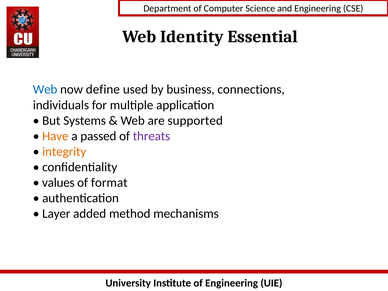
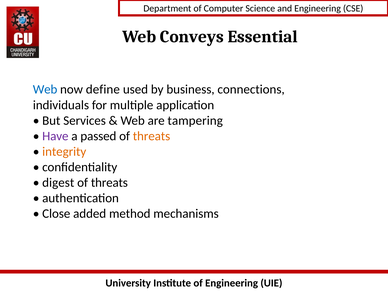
Identity: Identity -> Conveys
Systems: Systems -> Services
supported: supported -> tampering
Have colour: orange -> purple
threats at (152, 136) colour: purple -> orange
values: values -> digest
format at (109, 183): format -> threats
Layer: Layer -> Close
